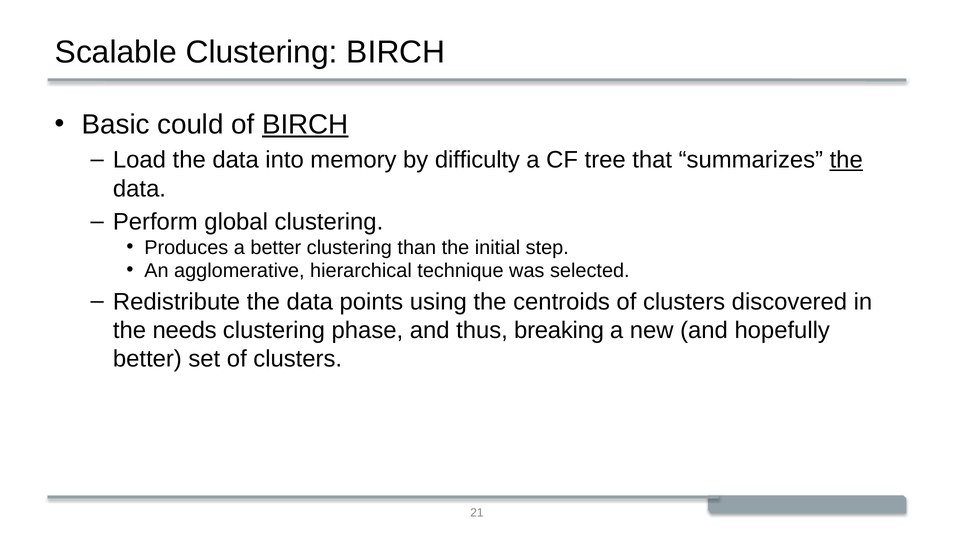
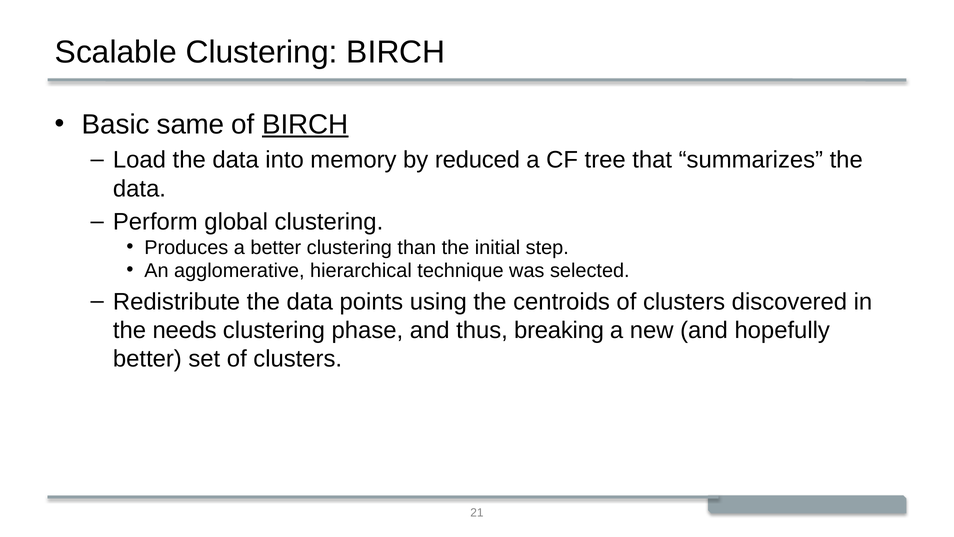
could: could -> same
difficulty: difficulty -> reduced
the at (846, 160) underline: present -> none
